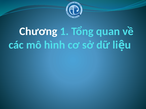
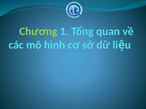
Chương colour: white -> light green
